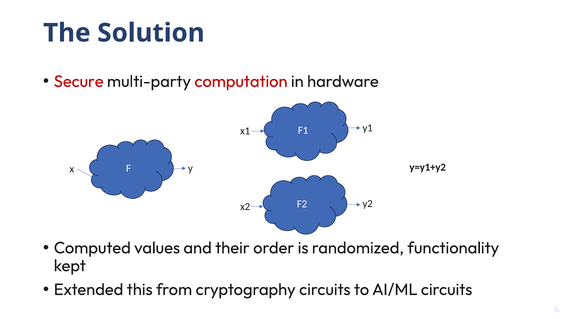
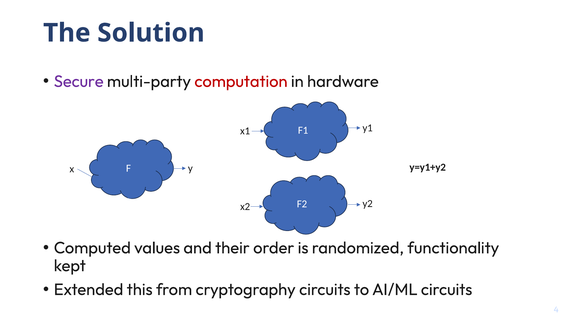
Secure colour: red -> purple
